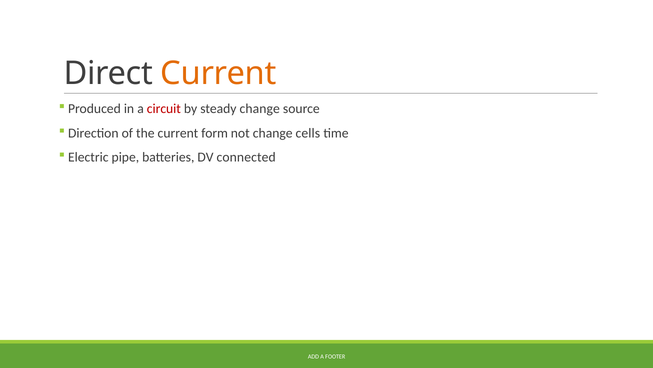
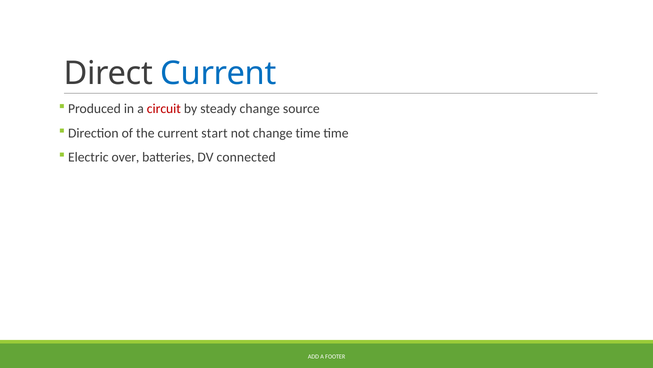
Current at (219, 73) colour: orange -> blue
form: form -> start
change cells: cells -> time
pipe: pipe -> over
